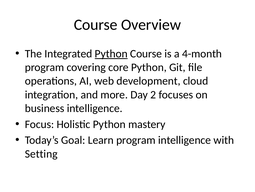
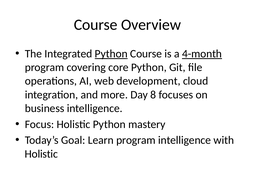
4-month underline: none -> present
2: 2 -> 8
Setting at (41, 153): Setting -> Holistic
